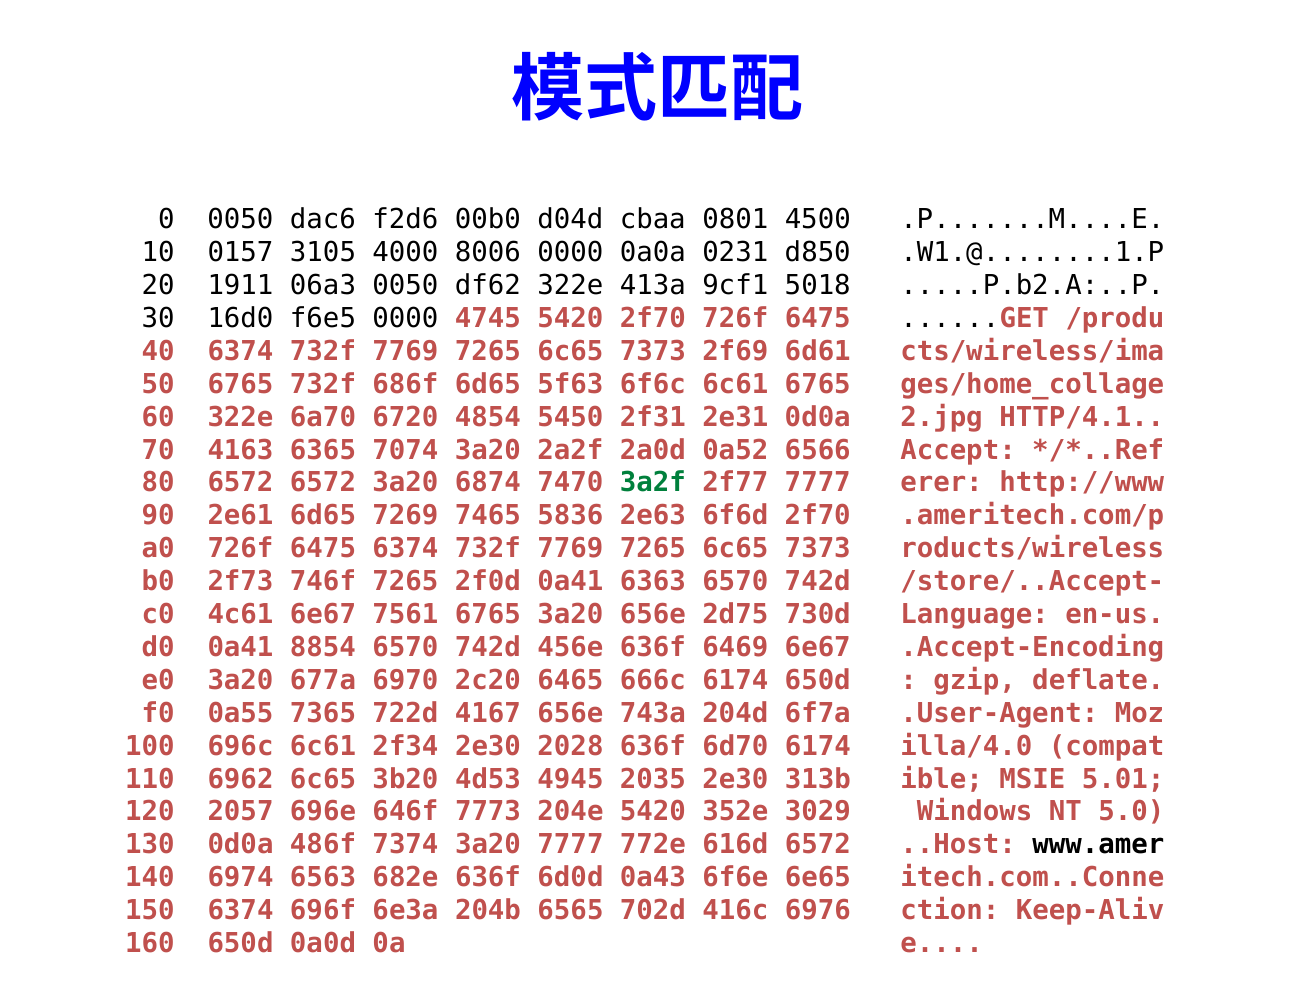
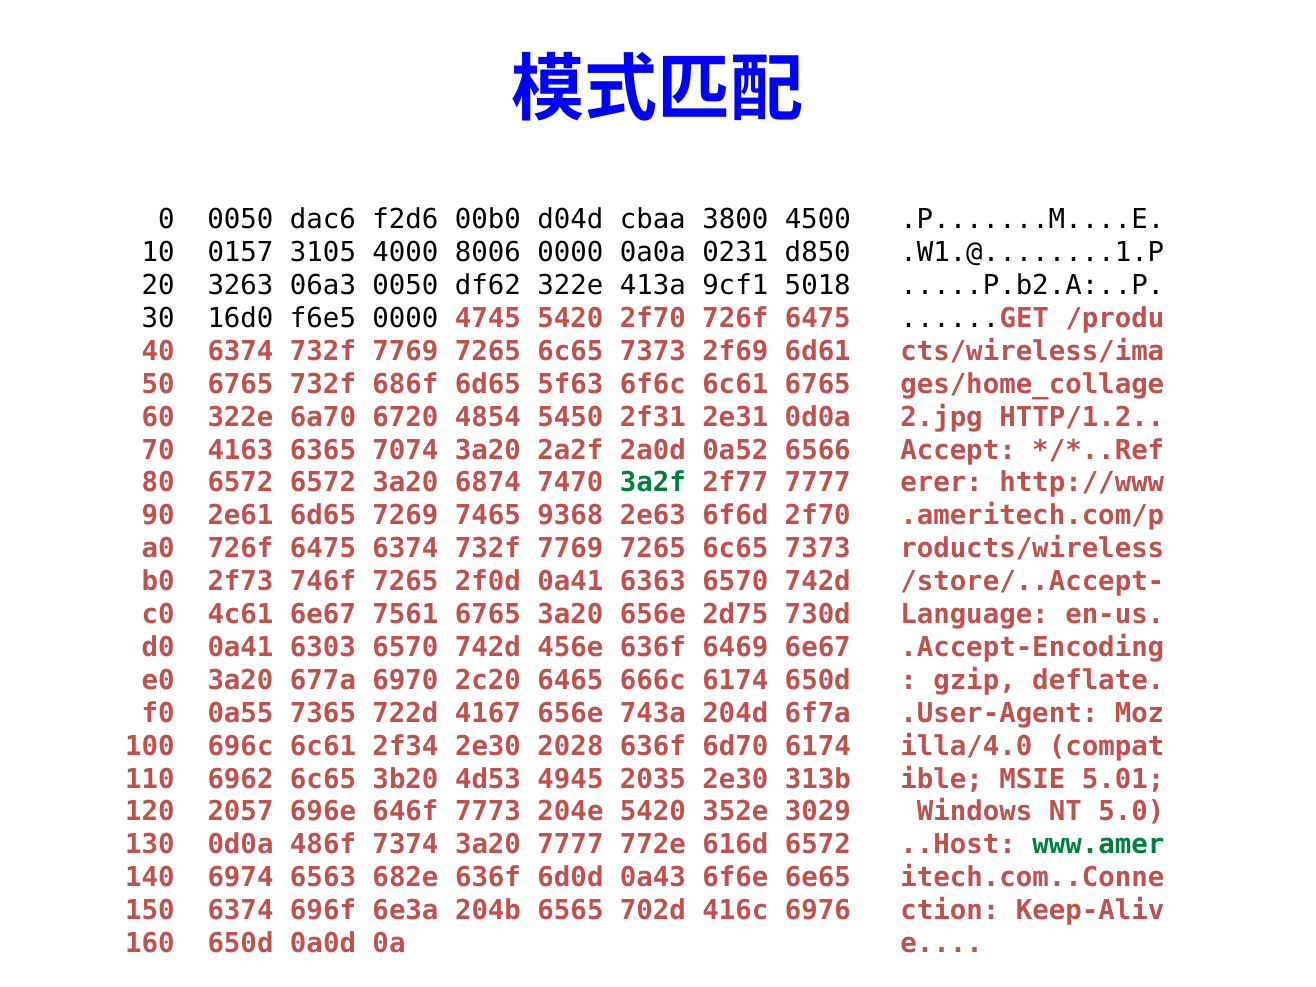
0801: 0801 -> 3800
1911: 1911 -> 3263
HTTP/4.1: HTTP/4.1 -> HTTP/1.2
5836: 5836 -> 9368
8854: 8854 -> 6303
www.amer colour: black -> green
